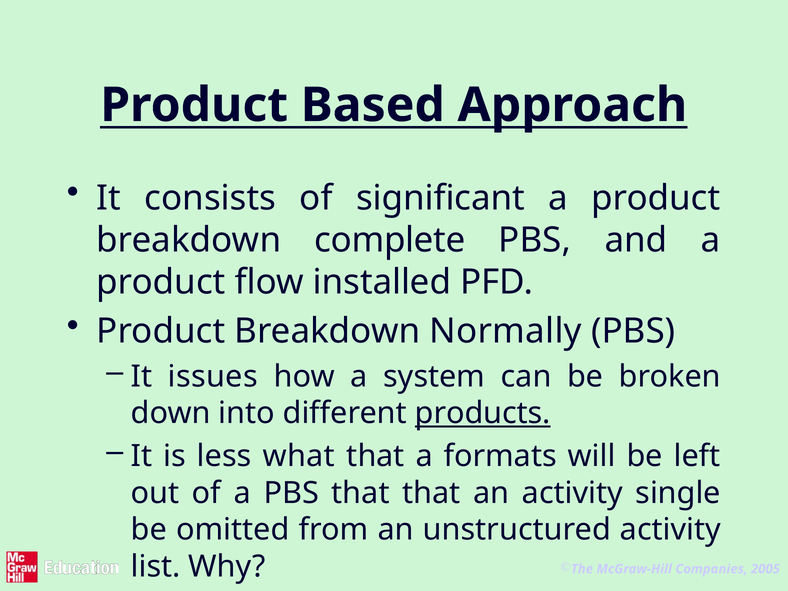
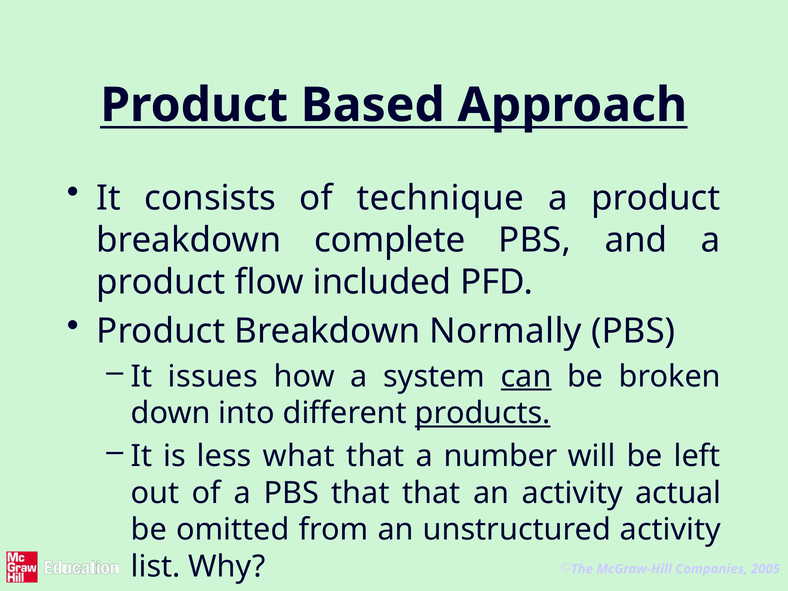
significant: significant -> technique
installed: installed -> included
can underline: none -> present
formats: formats -> number
single: single -> actual
